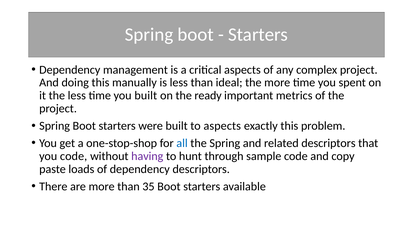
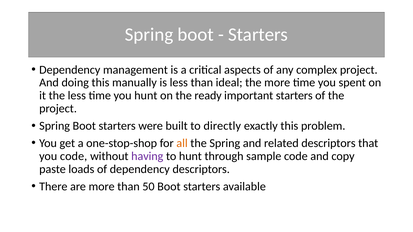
you built: built -> hunt
important metrics: metrics -> starters
to aspects: aspects -> directly
all colour: blue -> orange
35: 35 -> 50
